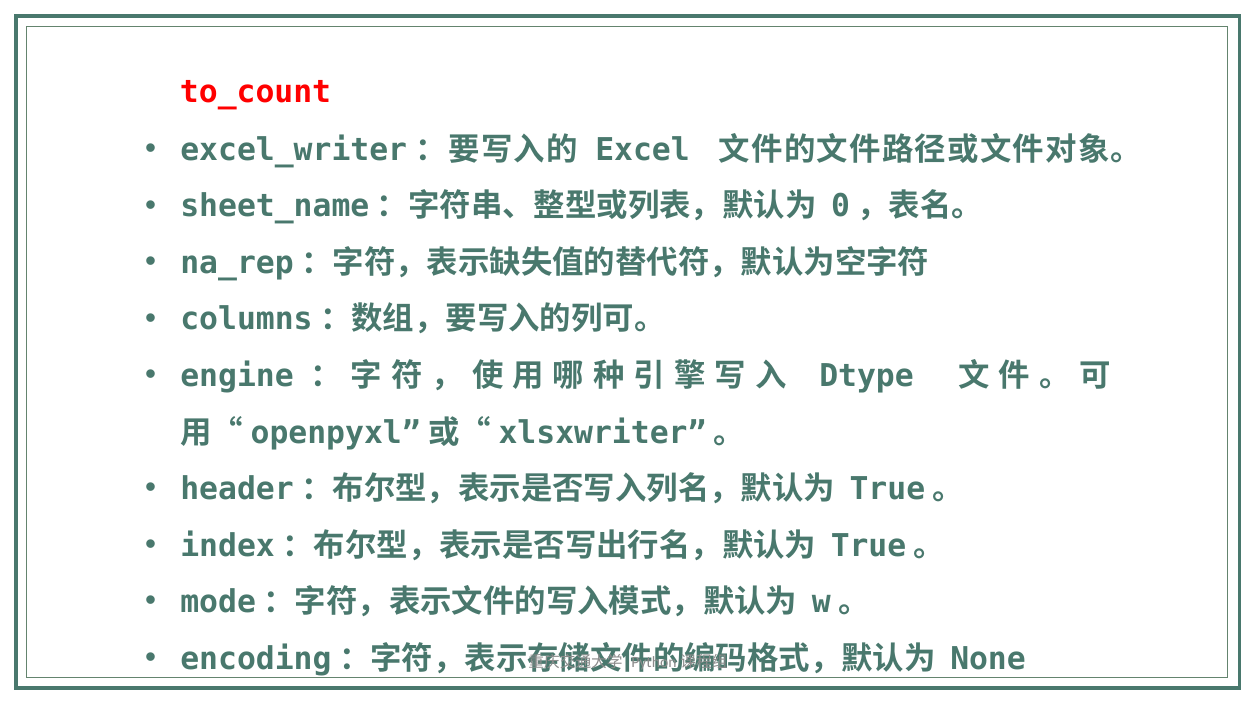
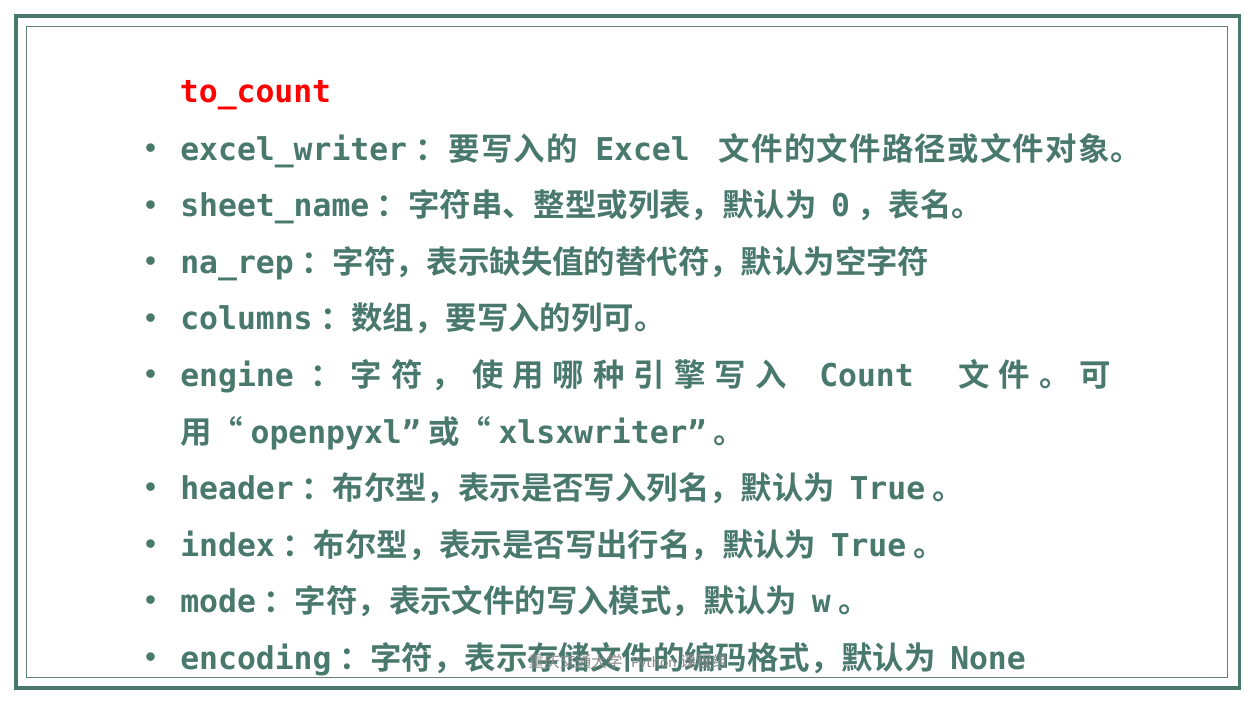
Dtype: Dtype -> Count
